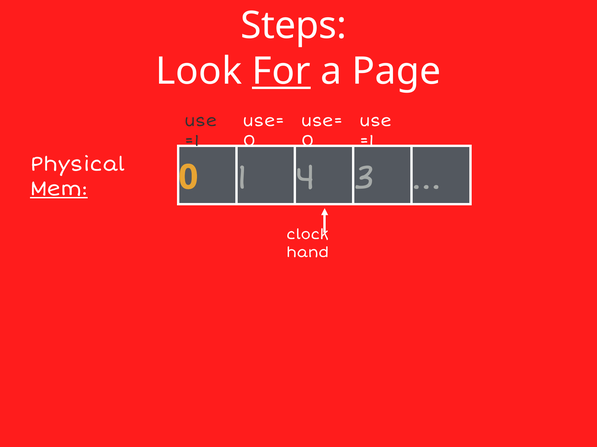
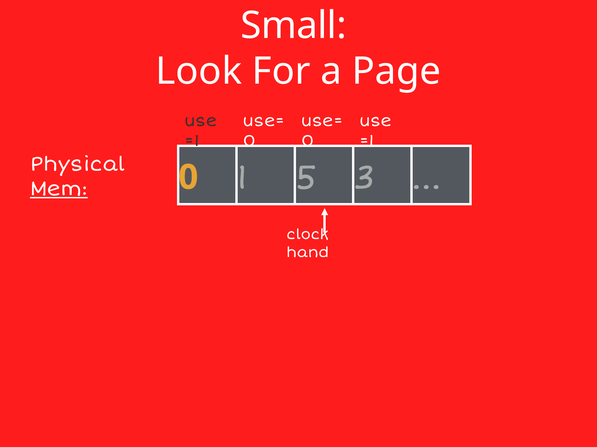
Steps: Steps -> Small
For underline: present -> none
4: 4 -> 5
